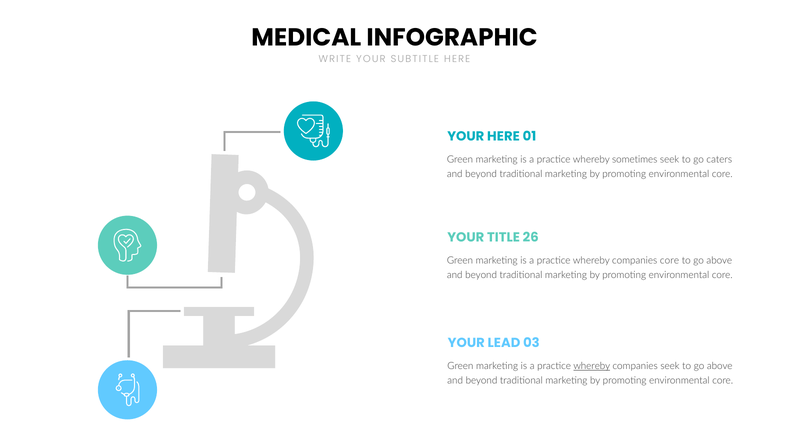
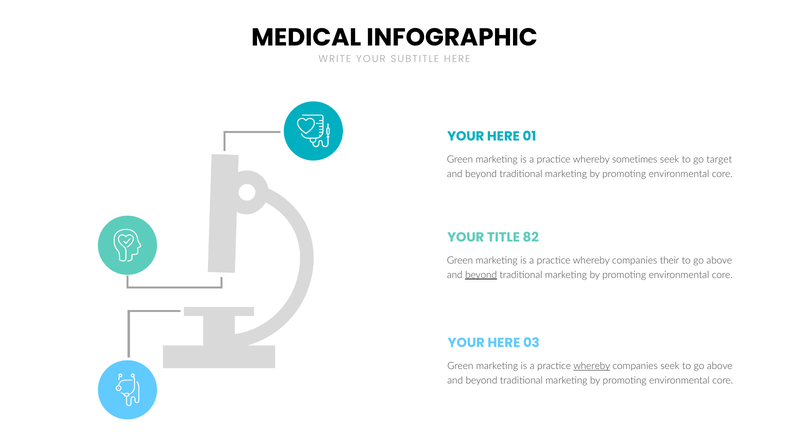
caters: caters -> target
26: 26 -> 82
companies core: core -> their
beyond at (481, 275) underline: none -> present
LEAD at (504, 343): LEAD -> HERE
